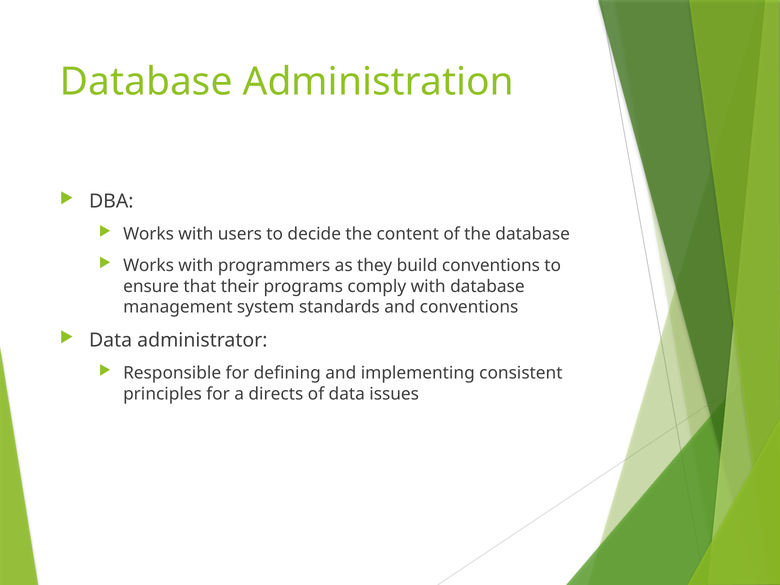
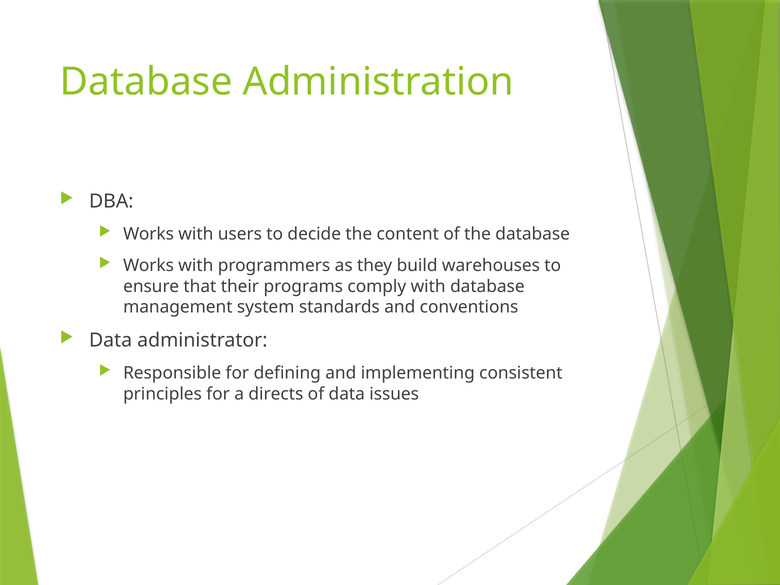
build conventions: conventions -> warehouses
